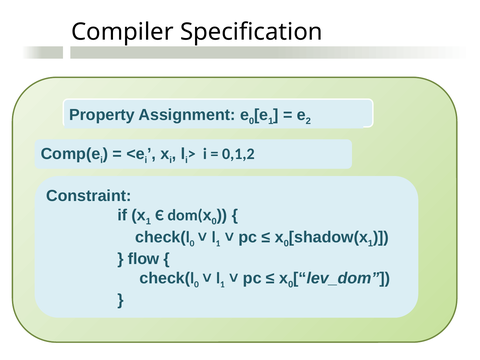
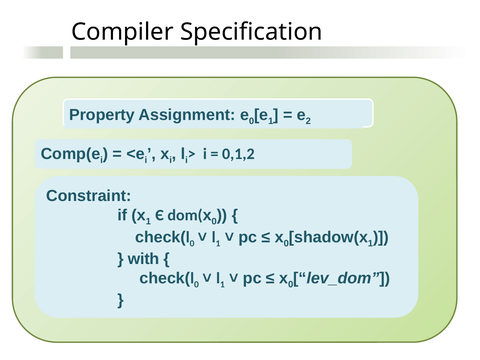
flow: flow -> with
